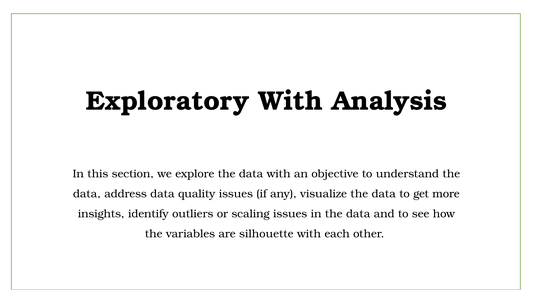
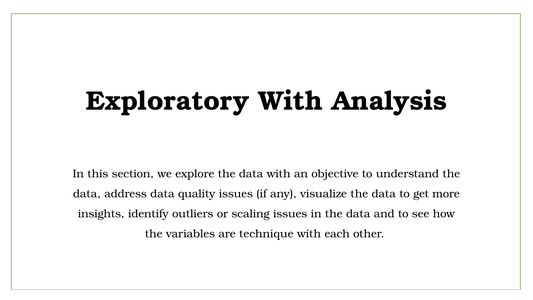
silhouette: silhouette -> technique
